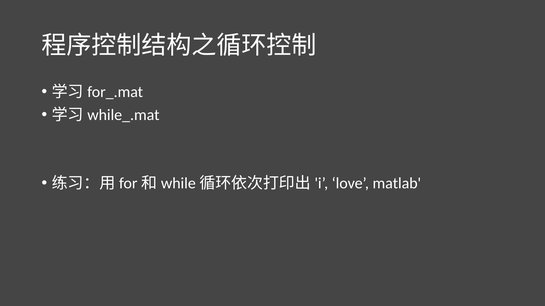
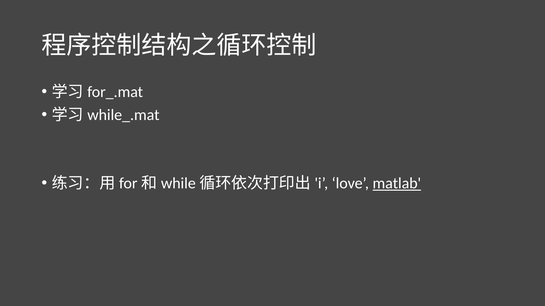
matlab underline: none -> present
